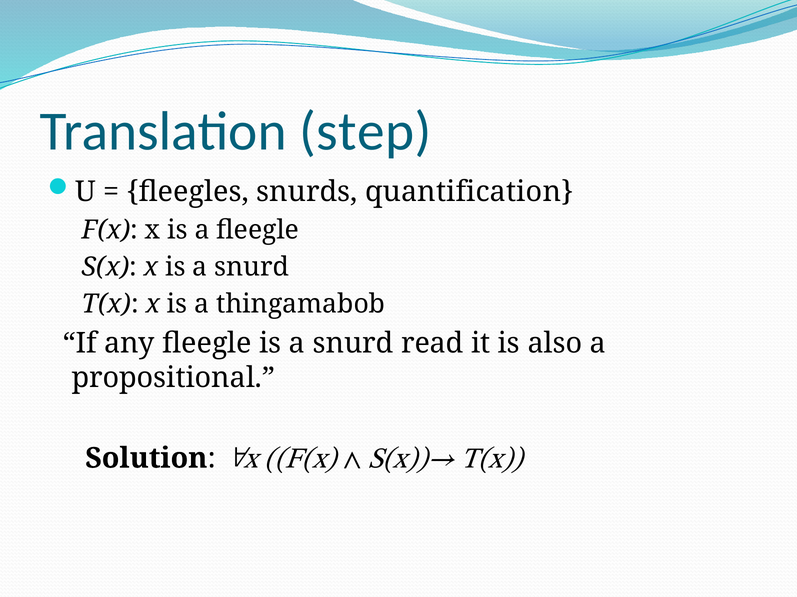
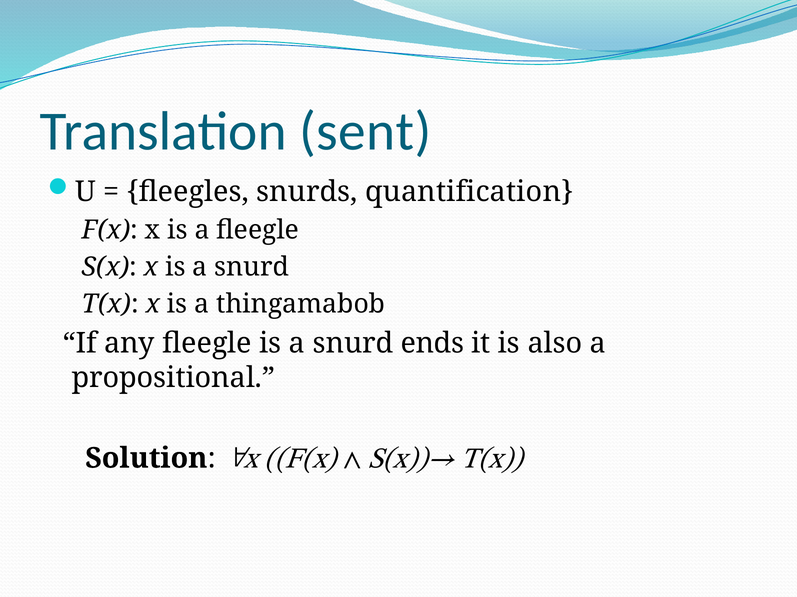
step: step -> sent
read: read -> ends
